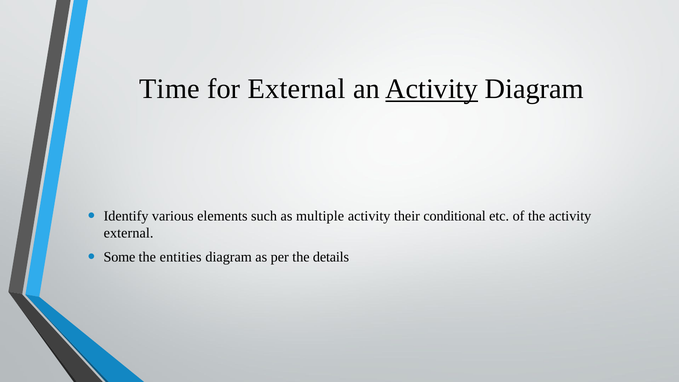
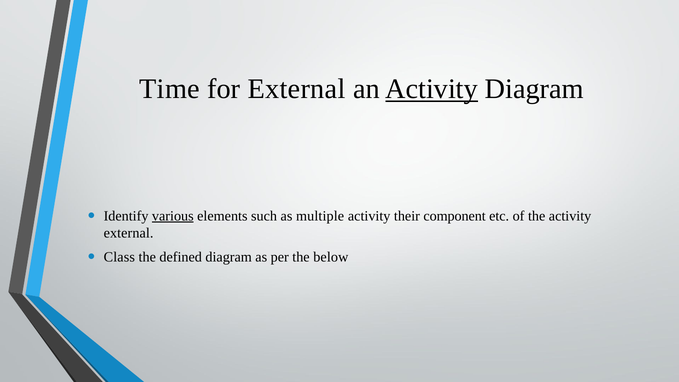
various underline: none -> present
conditional: conditional -> component
Some: Some -> Class
entities: entities -> defined
details: details -> below
